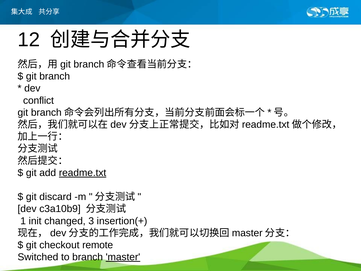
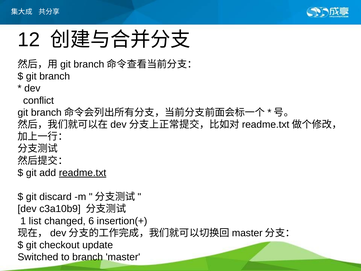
init: init -> list
3: 3 -> 6
remote: remote -> update
master underline: present -> none
